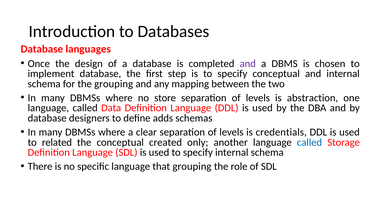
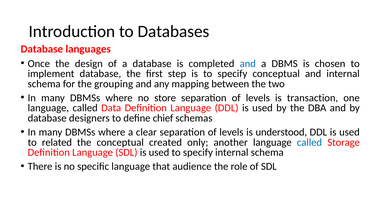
and at (248, 64) colour: purple -> blue
abstraction: abstraction -> transaction
adds: adds -> chief
credentials: credentials -> understood
that grouping: grouping -> audience
